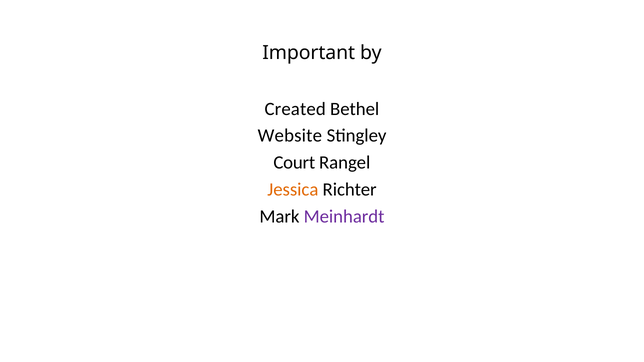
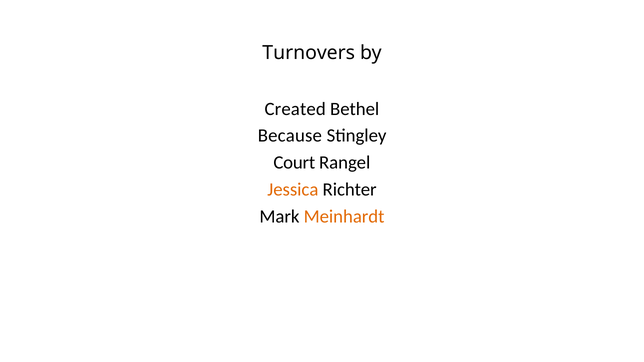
Important: Important -> Turnovers
Website: Website -> Because
Meinhardt colour: purple -> orange
